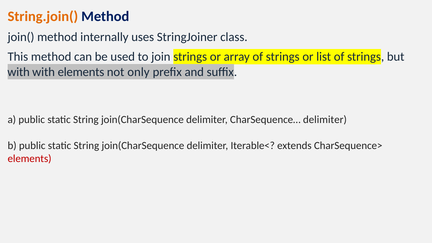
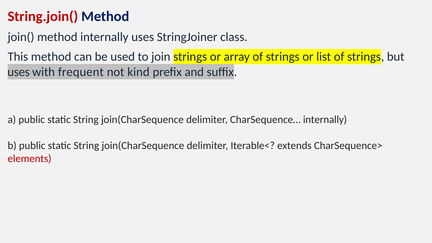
String.join( colour: orange -> red
with at (19, 72): with -> uses
with elements: elements -> frequent
only: only -> kind
CharSequence… delimiter: delimiter -> internally
